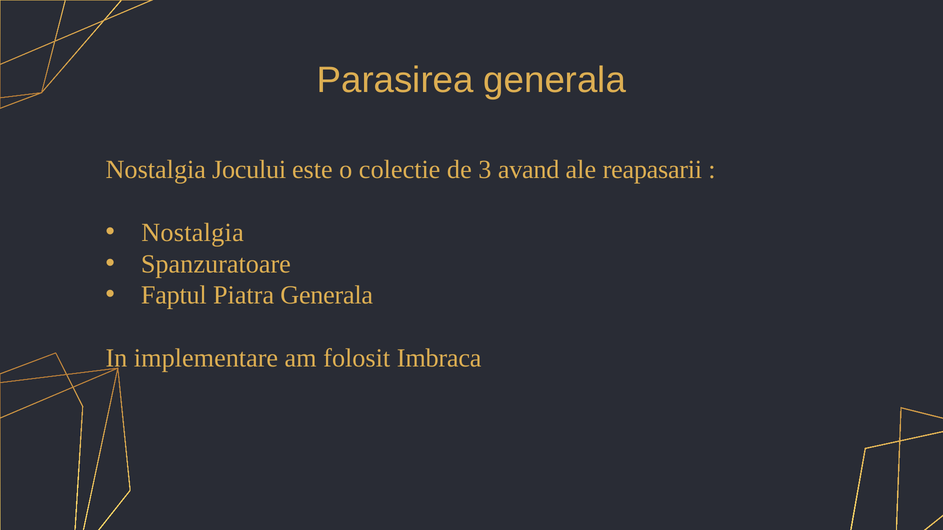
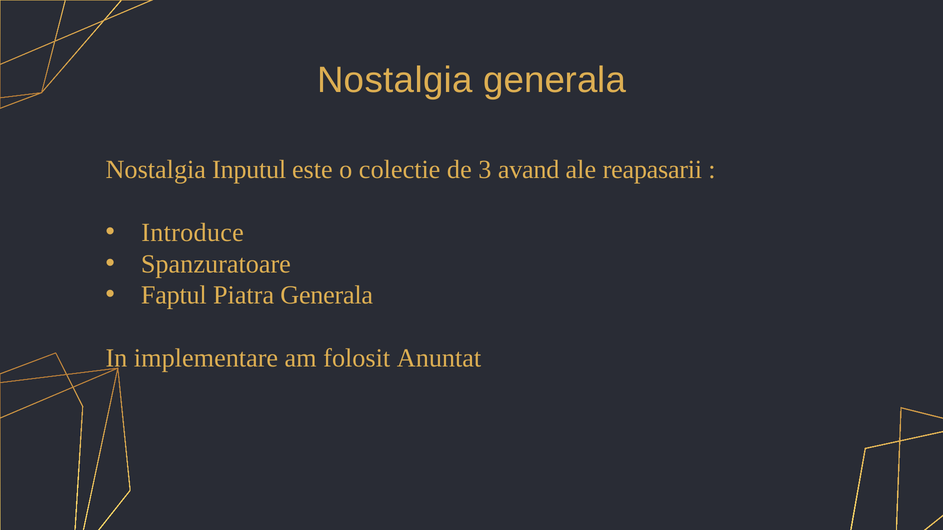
Parasirea at (395, 80): Parasirea -> Nostalgia
Jocului: Jocului -> Inputul
Nostalgia at (193, 233): Nostalgia -> Introduce
Imbraca: Imbraca -> Anuntat
